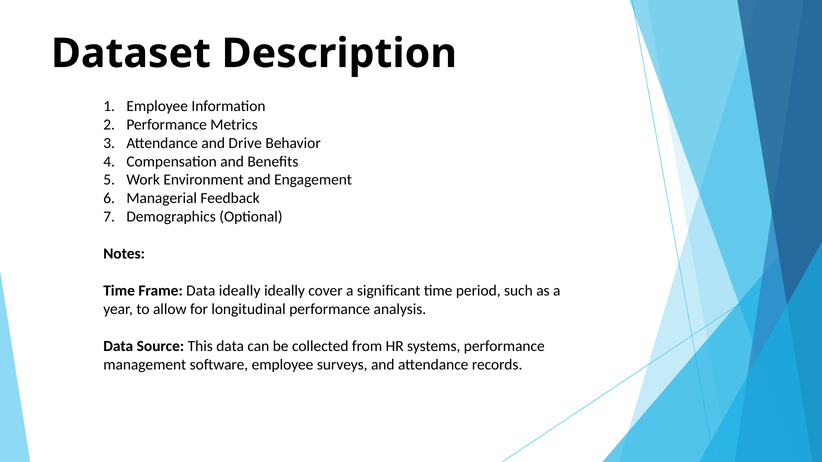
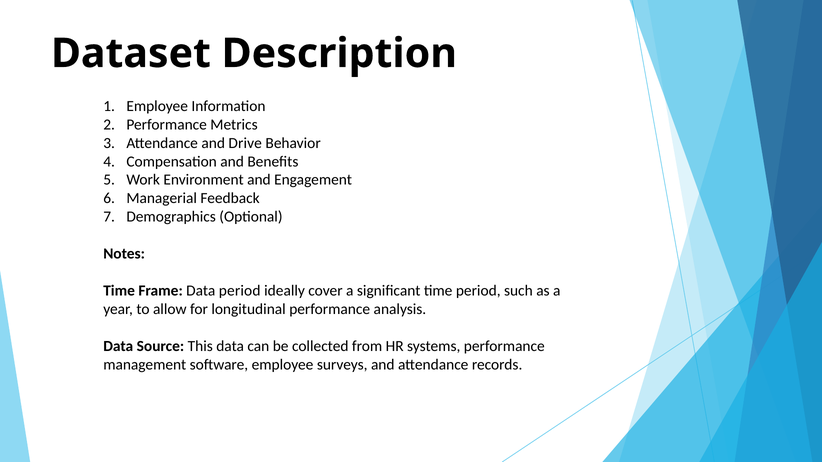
Data ideally: ideally -> period
